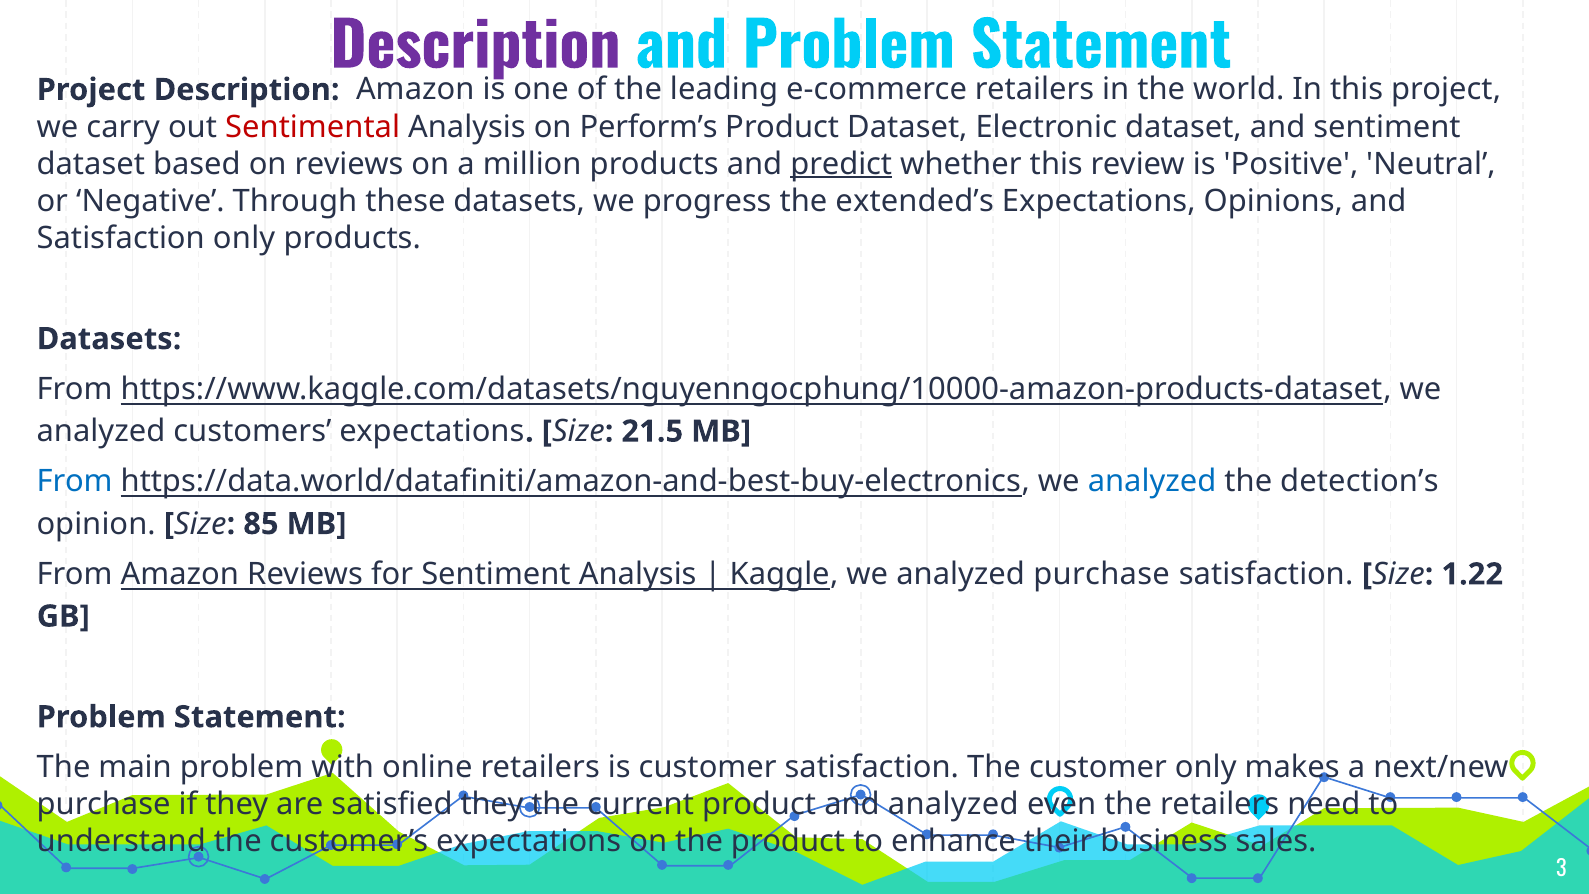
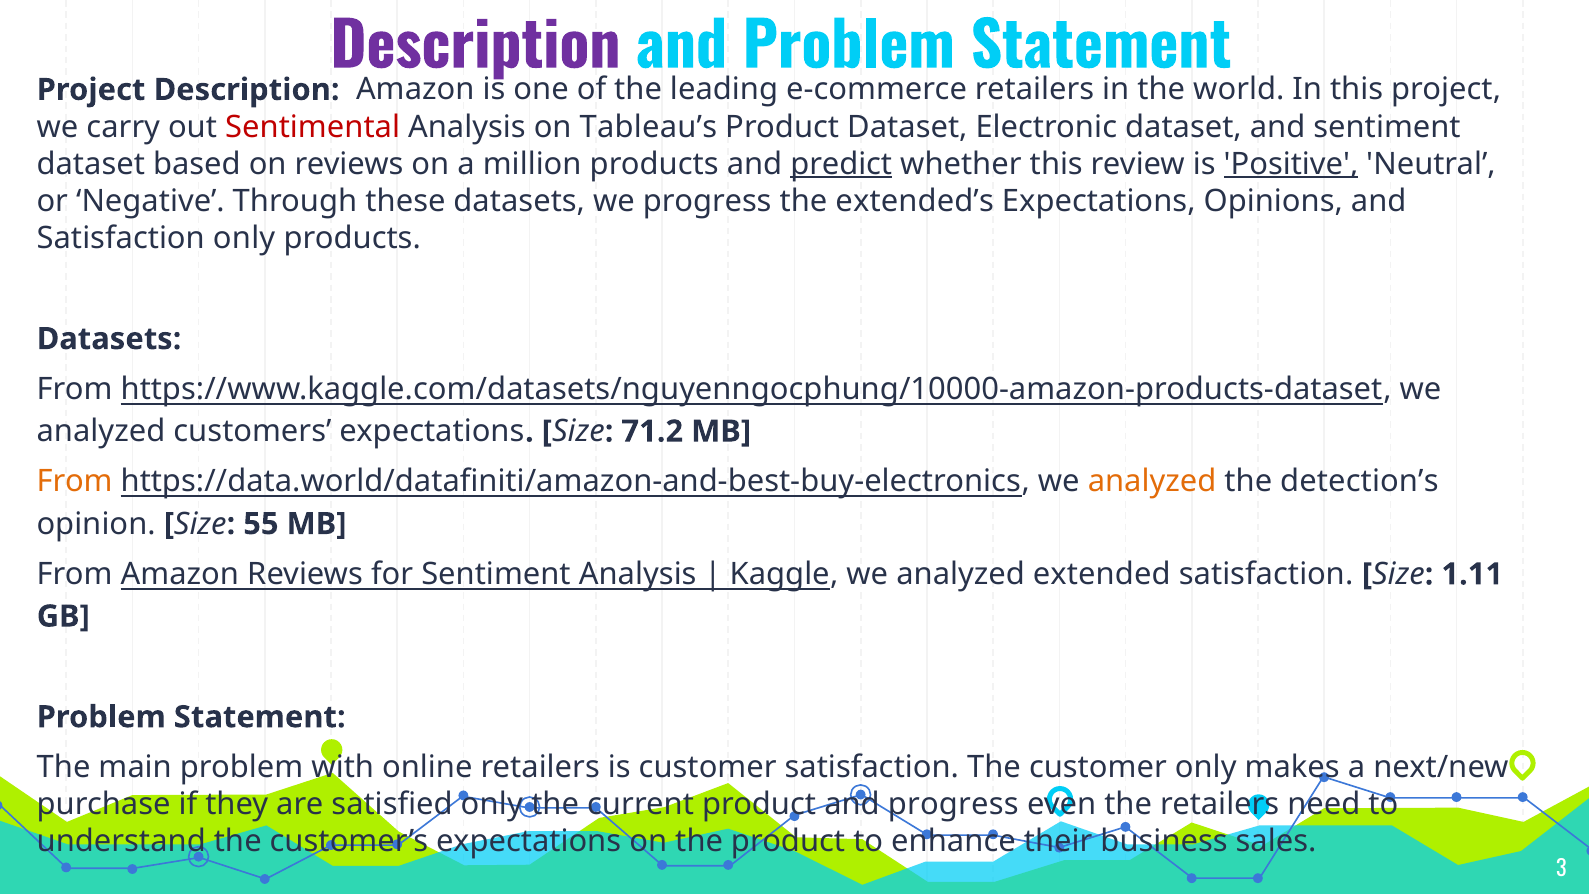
Perform’s: Perform’s -> Tableau’s
Positive underline: none -> present
21.5: 21.5 -> 71.2
From at (75, 482) colour: blue -> orange
analyzed at (1152, 482) colour: blue -> orange
85: 85 -> 55
analyzed purchase: purchase -> extended
1.22: 1.22 -> 1.11
satisfied they: they -> only
and analyzed: analyzed -> progress
